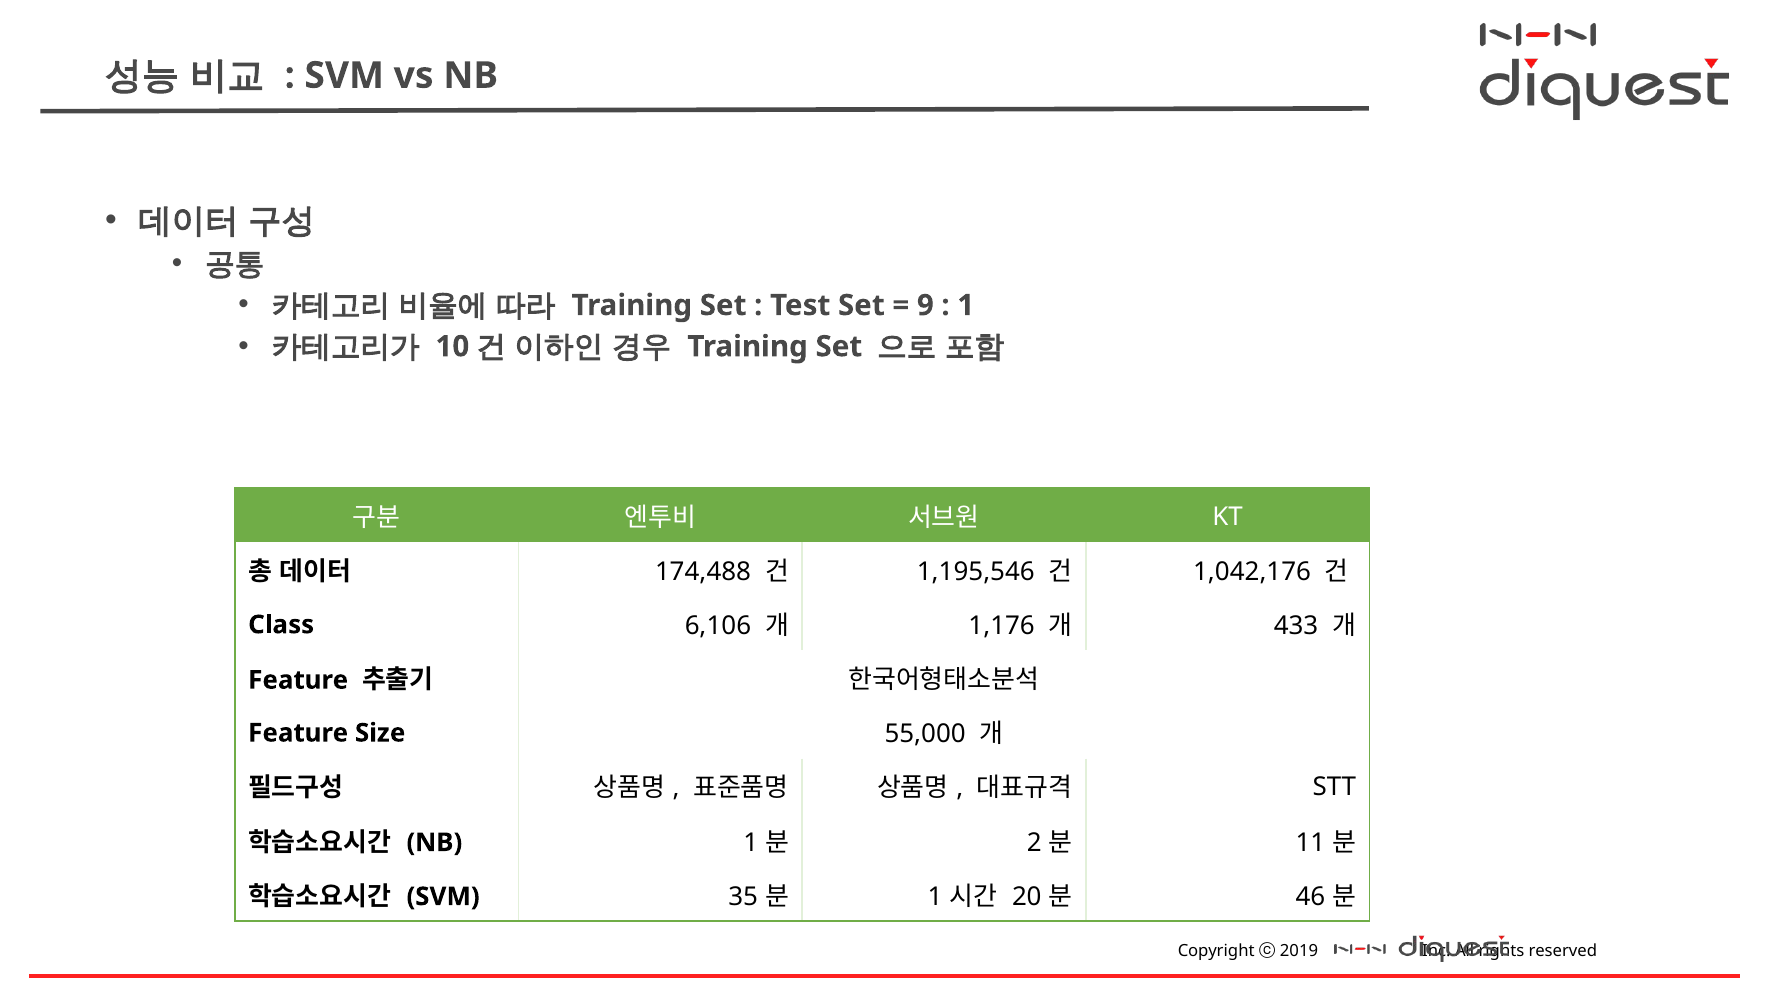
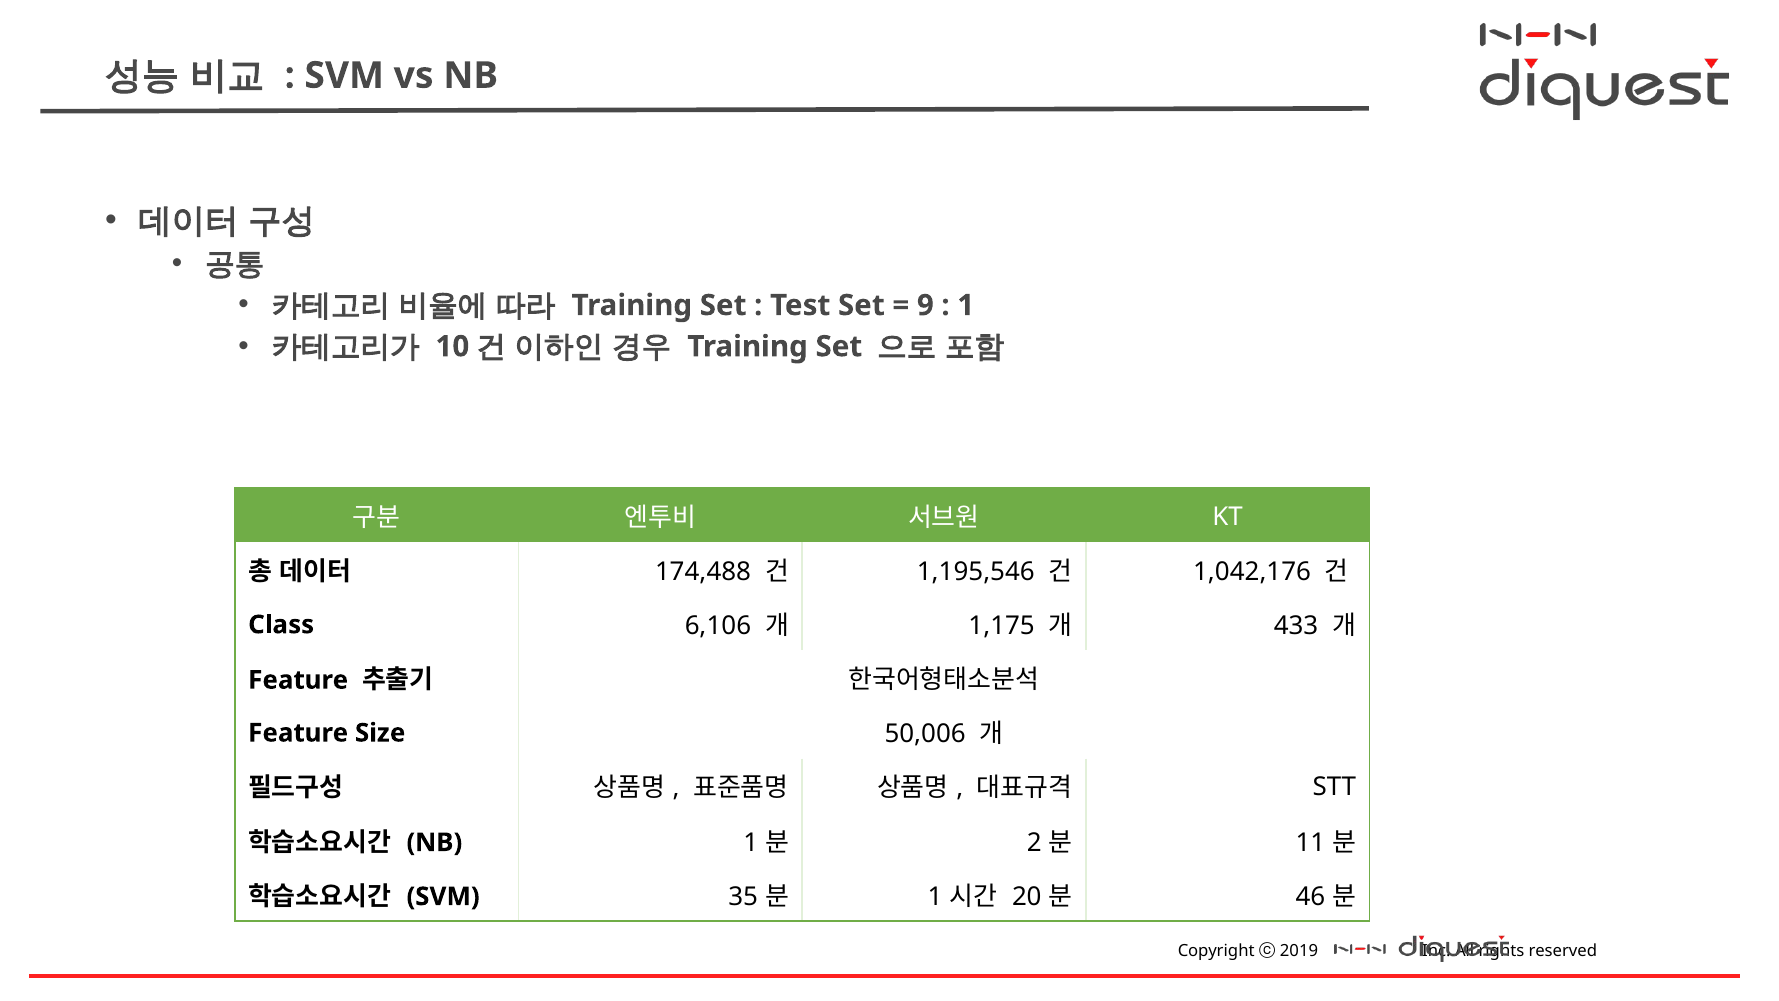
1,176: 1,176 -> 1,175
55,000: 55,000 -> 50,006
